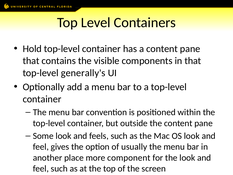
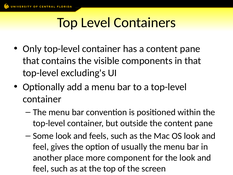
Hold: Hold -> Only
generally's: generally's -> excluding's
